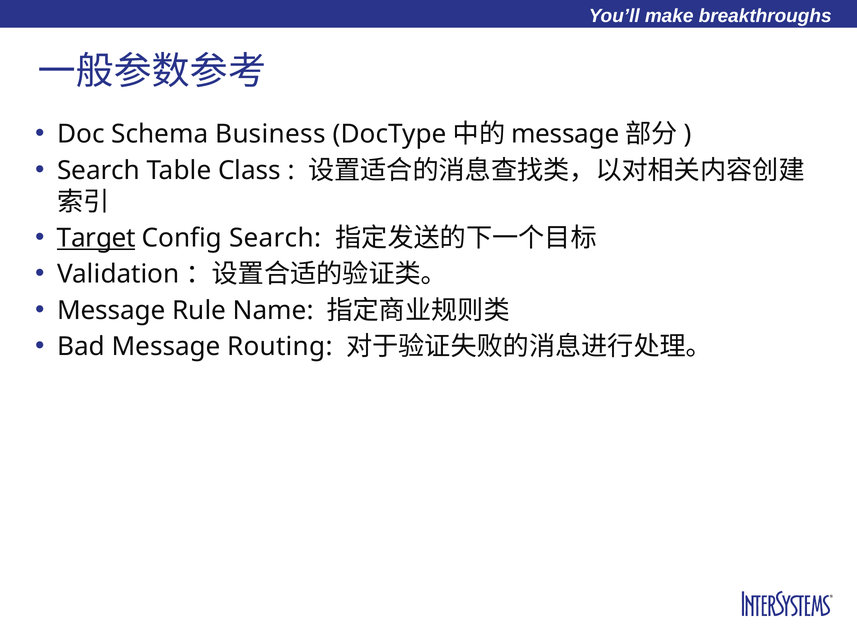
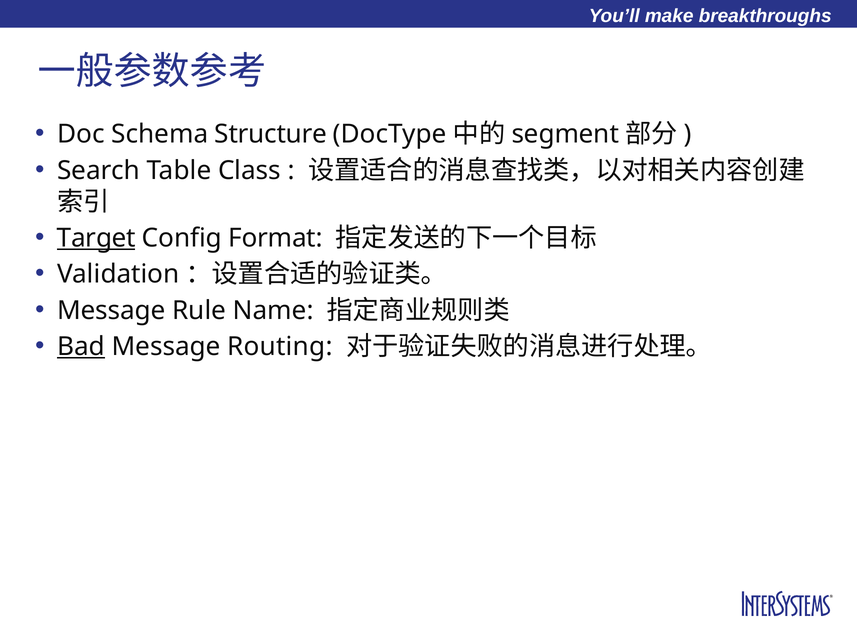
Business: Business -> Structure
message at (565, 134): message -> segment
Config Search: Search -> Format
Bad underline: none -> present
